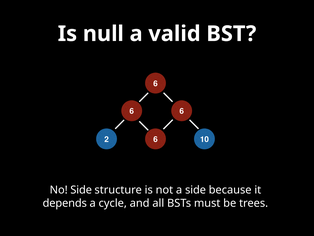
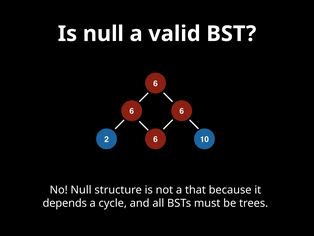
No Side: Side -> Null
a side: side -> that
